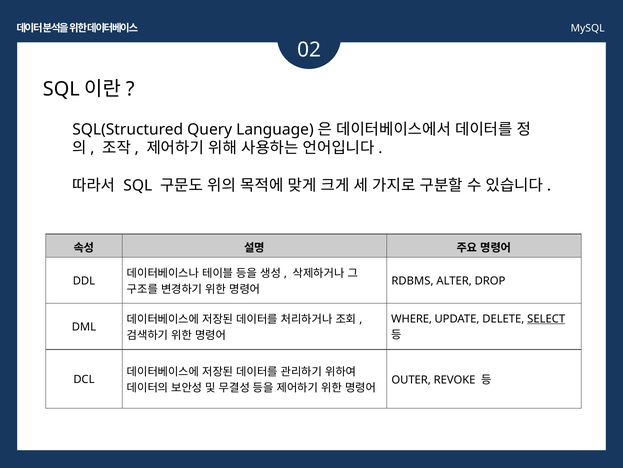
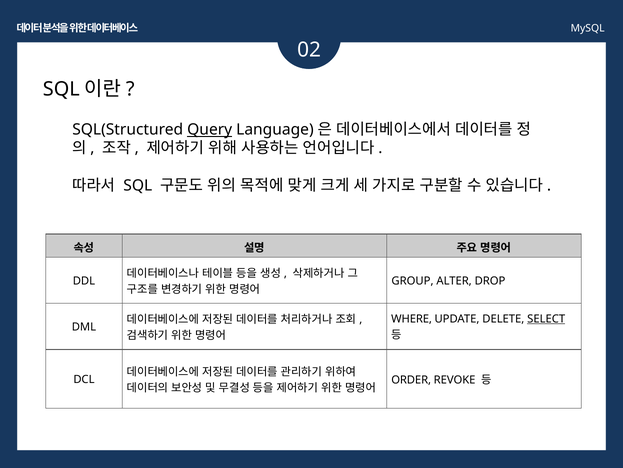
Query underline: none -> present
RDBMS: RDBMS -> GROUP
OUTER: OUTER -> ORDER
